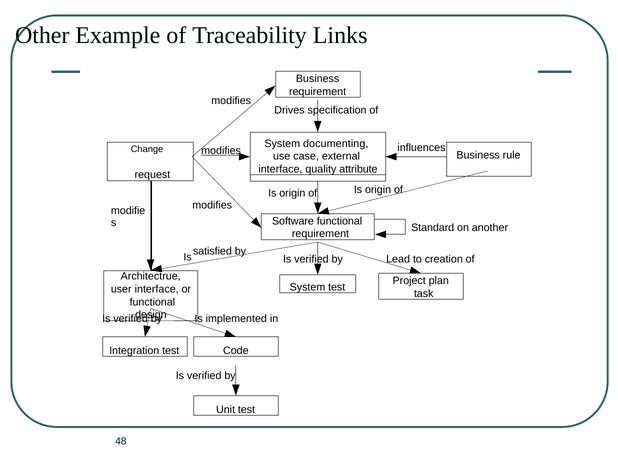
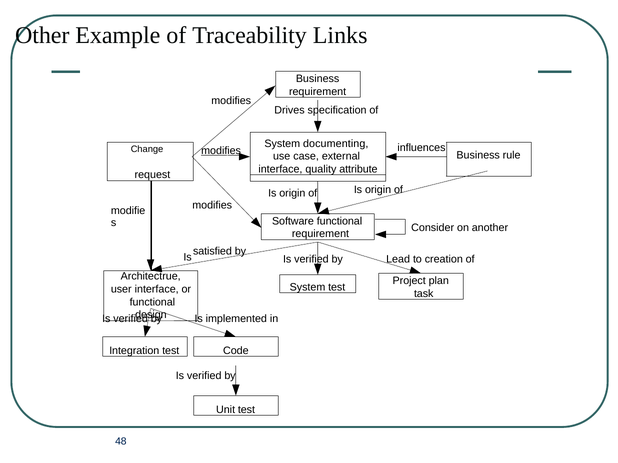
Standard: Standard -> Consider
